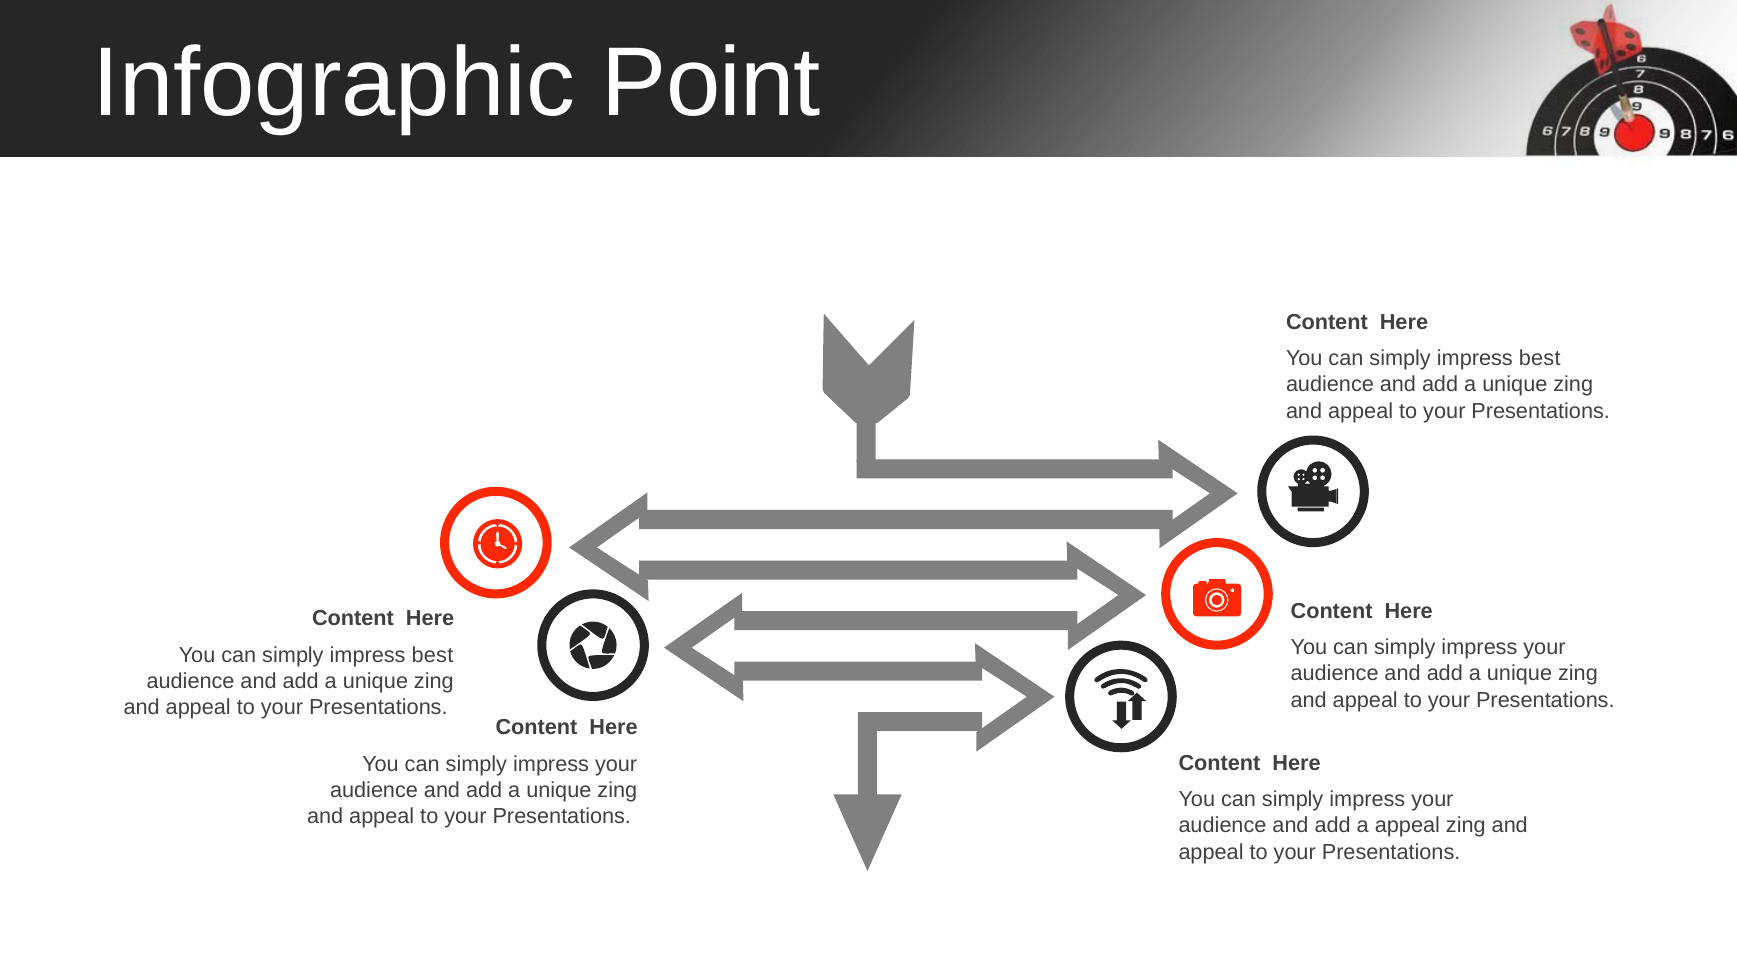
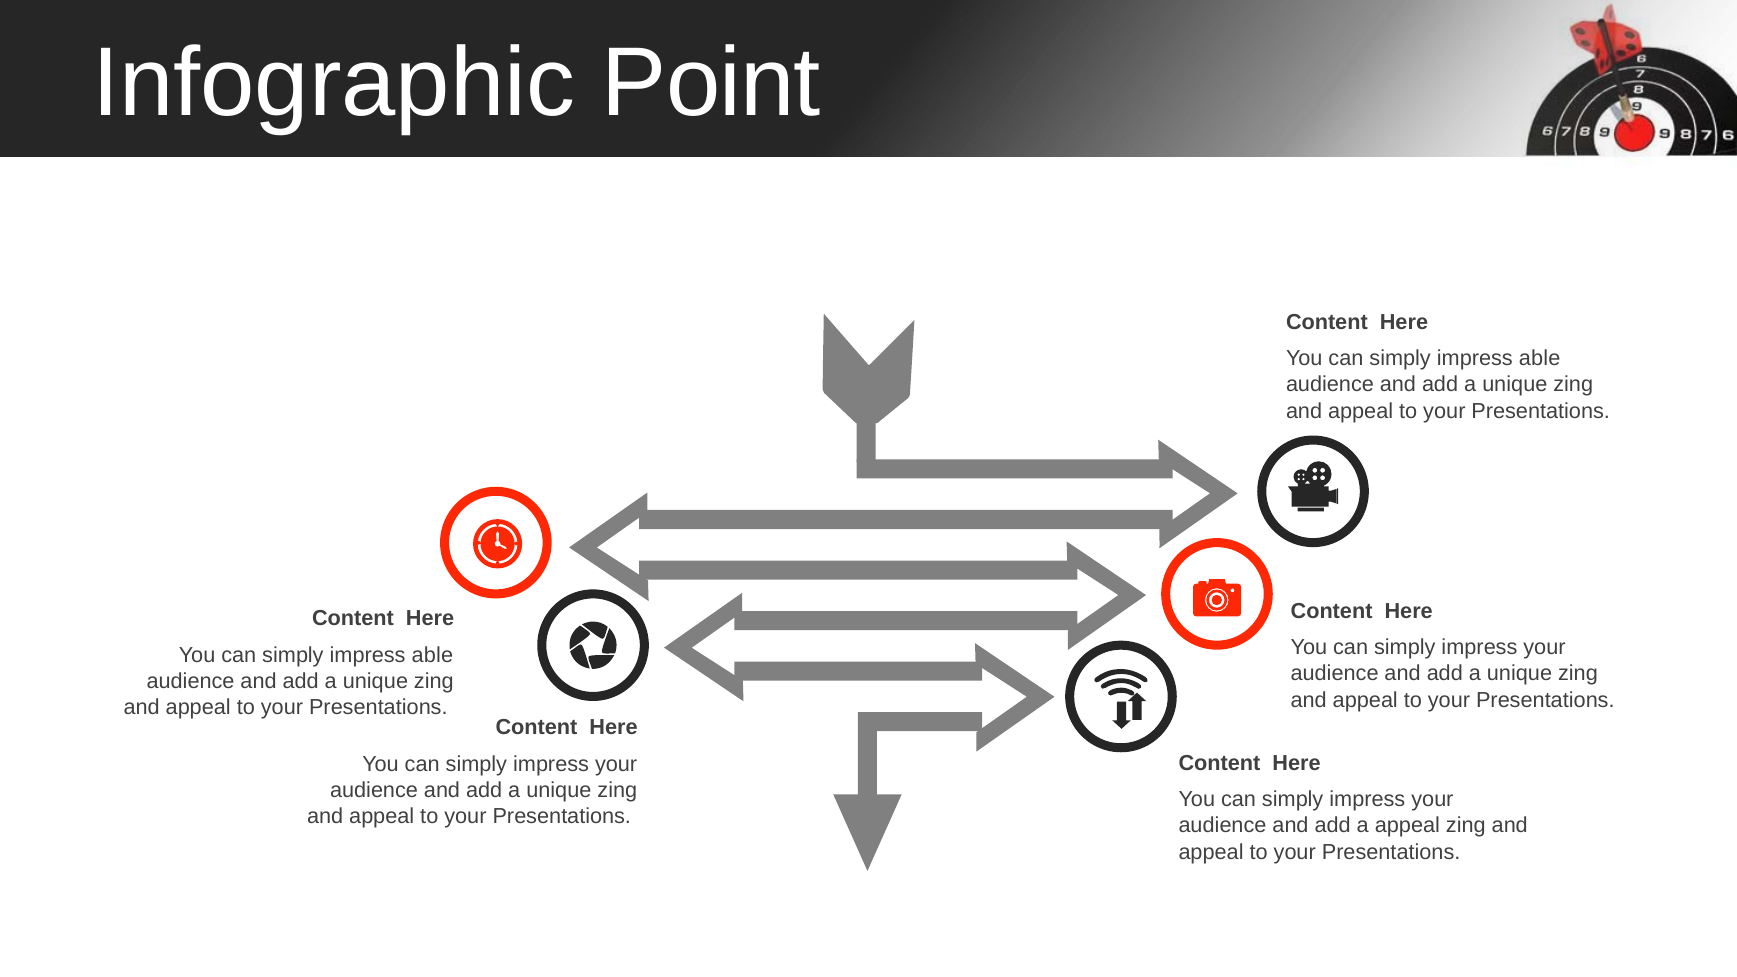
best at (1540, 359): best -> able
best at (432, 655): best -> able
